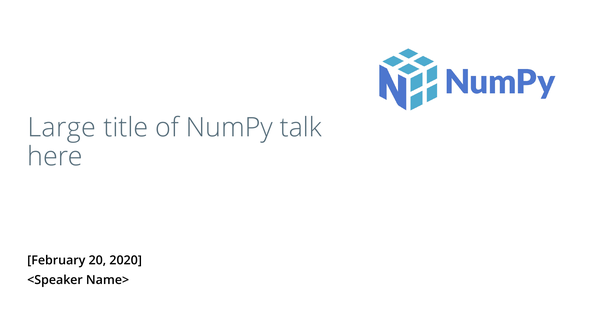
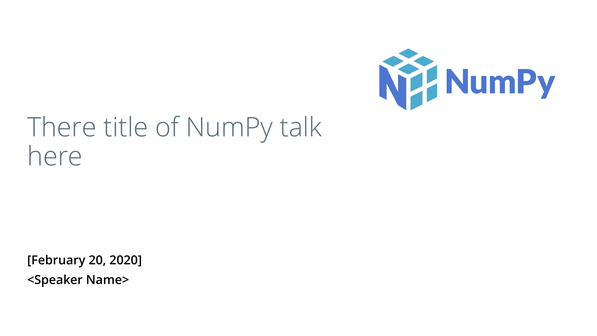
Large: Large -> There
